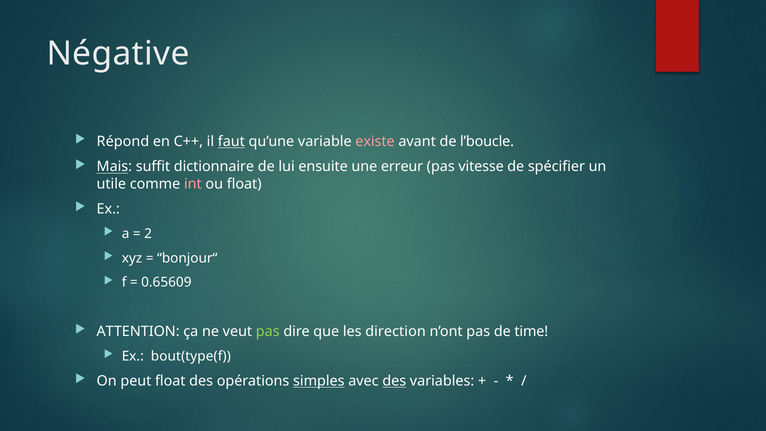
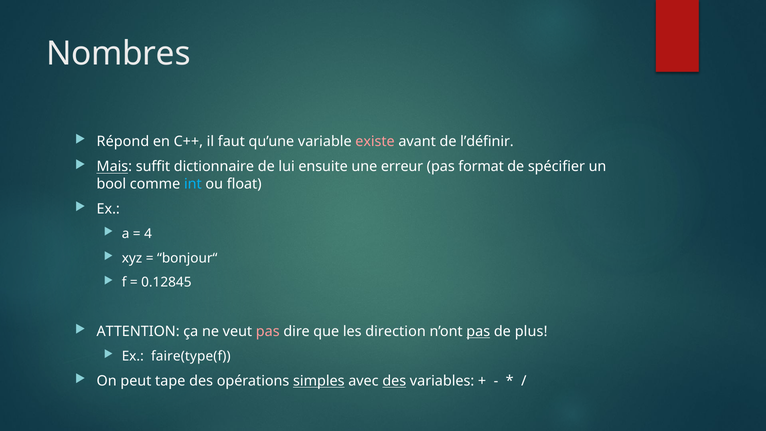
Négative: Négative -> Nombres
faut underline: present -> none
l’boucle: l’boucle -> l’définir
vitesse: vitesse -> format
utile: utile -> bool
int colour: pink -> light blue
2: 2 -> 4
0.65609: 0.65609 -> 0.12845
pas at (268, 331) colour: light green -> pink
pas at (478, 331) underline: none -> present
time: time -> plus
bout(type(f: bout(type(f -> faire(type(f
peut float: float -> tape
